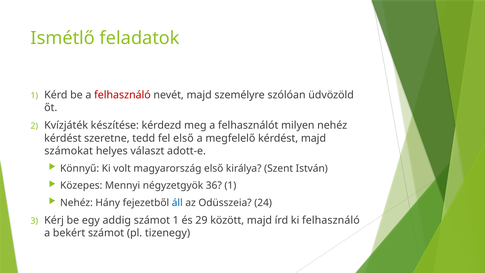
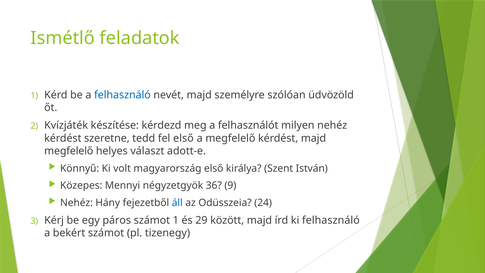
felhasználó at (122, 95) colour: red -> blue
számokat at (69, 151): számokat -> megfelelő
36 1: 1 -> 9
addig: addig -> páros
